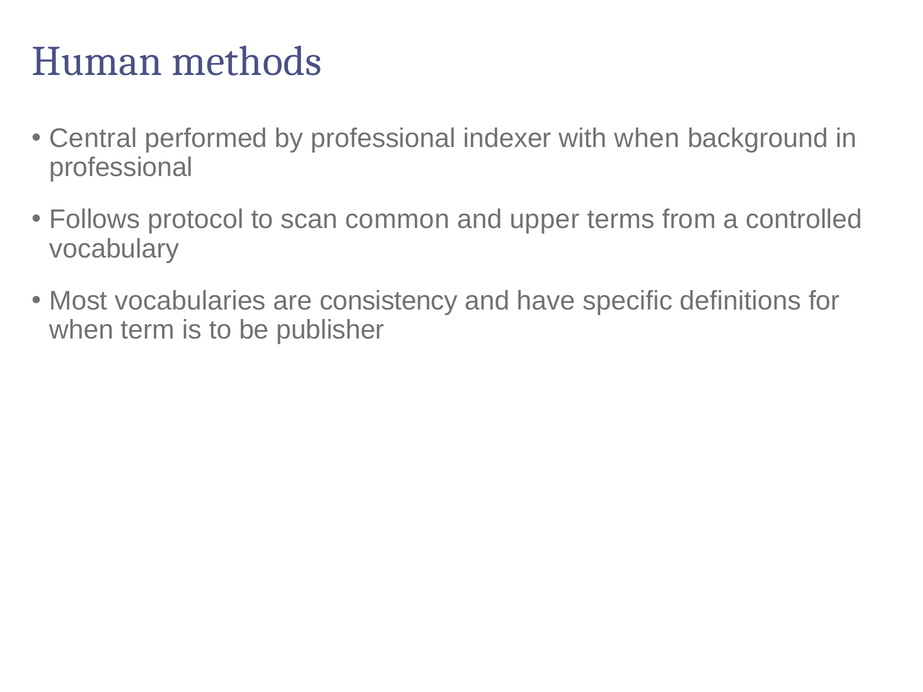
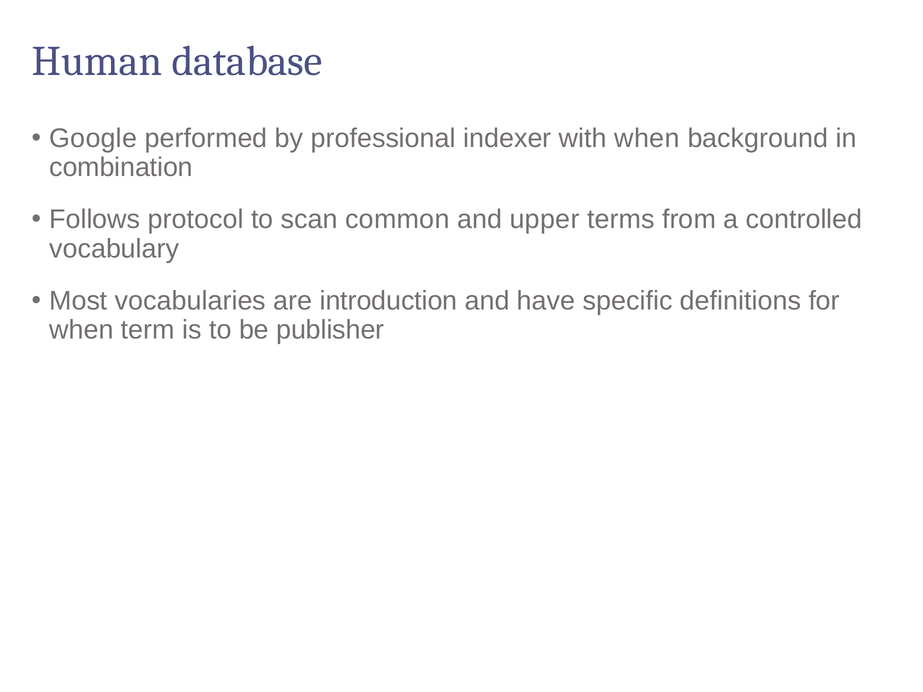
methods: methods -> database
Central: Central -> Google
professional at (121, 167): professional -> combination
consistency: consistency -> introduction
